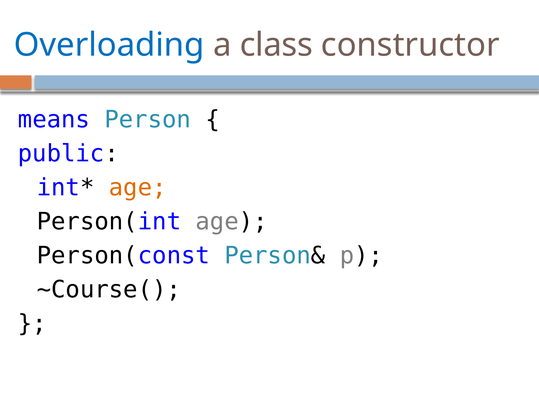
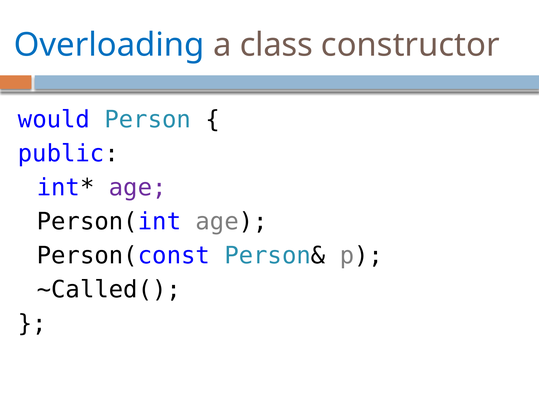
means: means -> would
age at (138, 188) colour: orange -> purple
~Course(: ~Course( -> ~Called(
